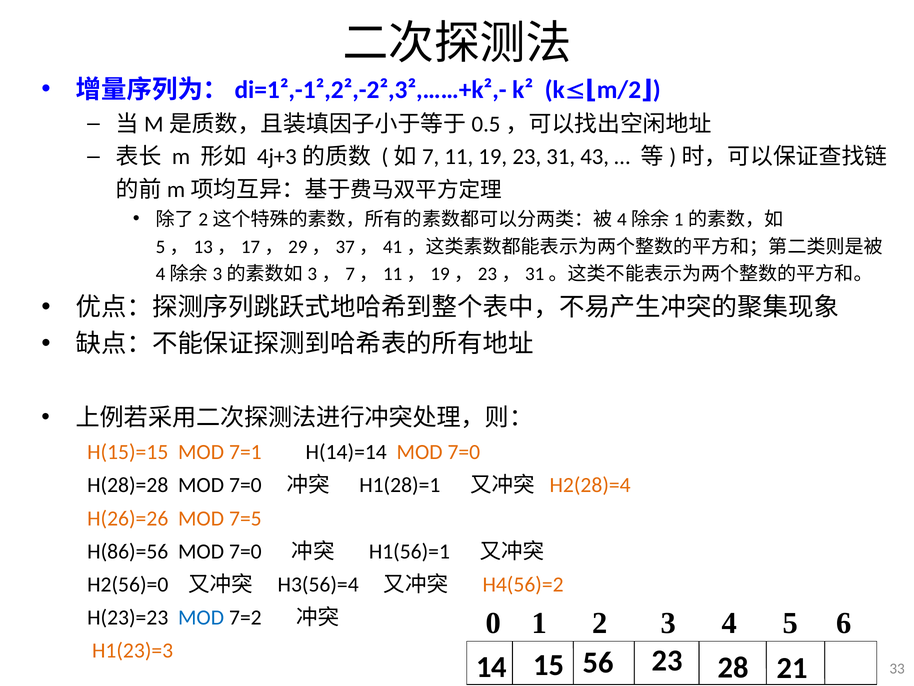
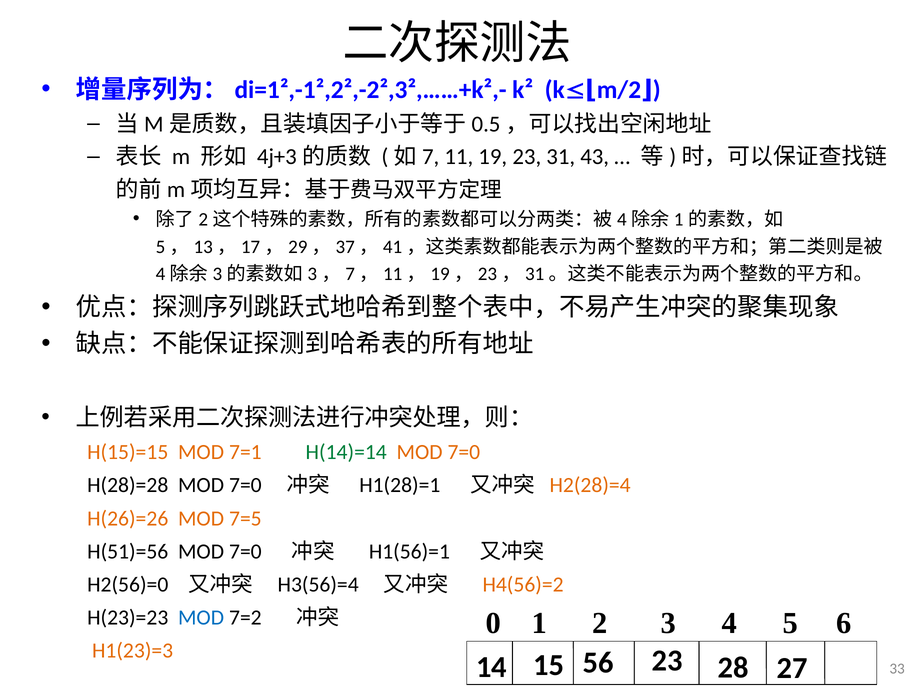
H(14)=14 colour: black -> green
H(86)=56: H(86)=56 -> H(51)=56
21: 21 -> 27
